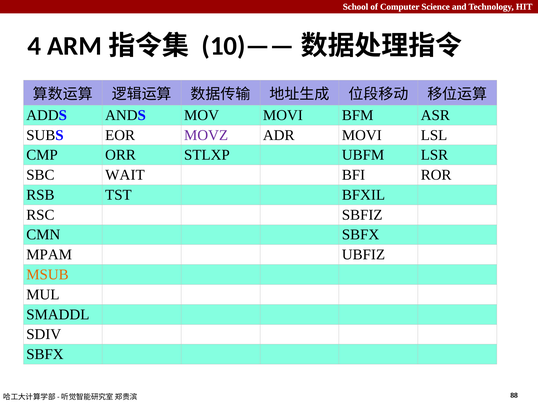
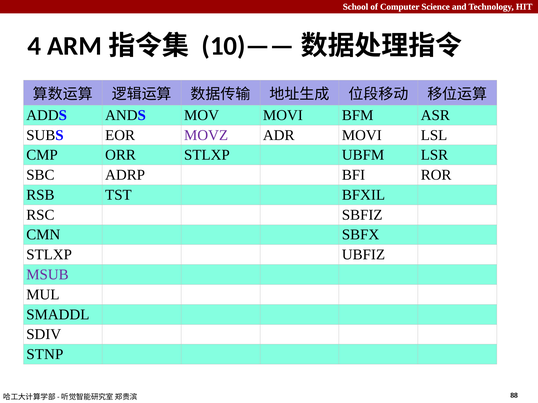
WAIT: WAIT -> ADRP
MPAM at (49, 255): MPAM -> STLXP
MSUB colour: orange -> purple
SBFX at (45, 355): SBFX -> STNP
